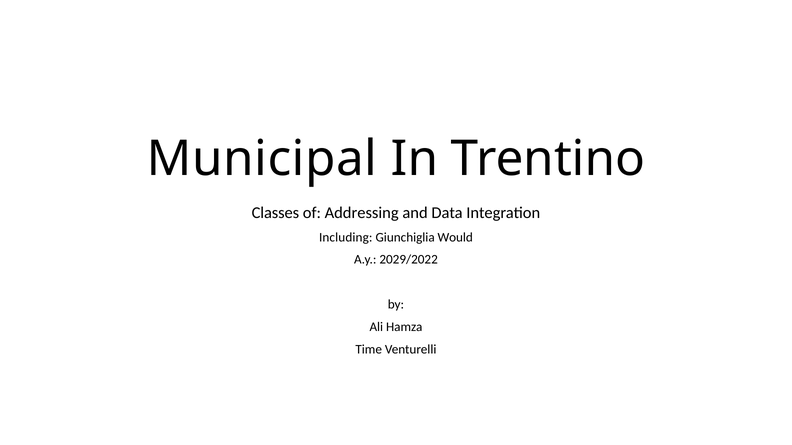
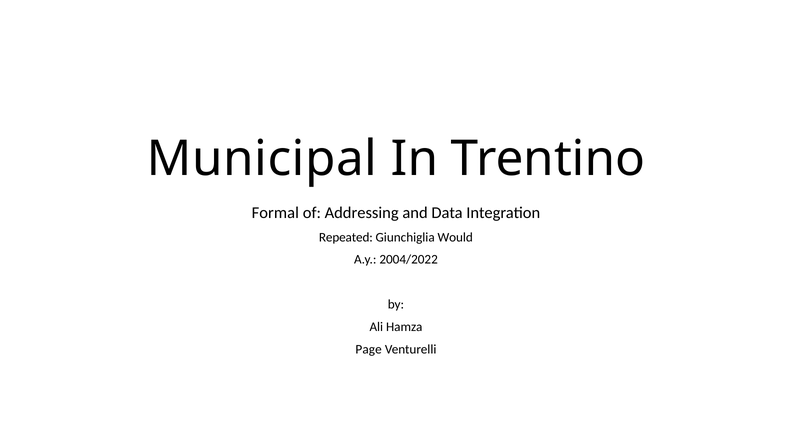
Classes: Classes -> Formal
Including: Including -> Repeated
2029/2022: 2029/2022 -> 2004/2022
Time: Time -> Page
